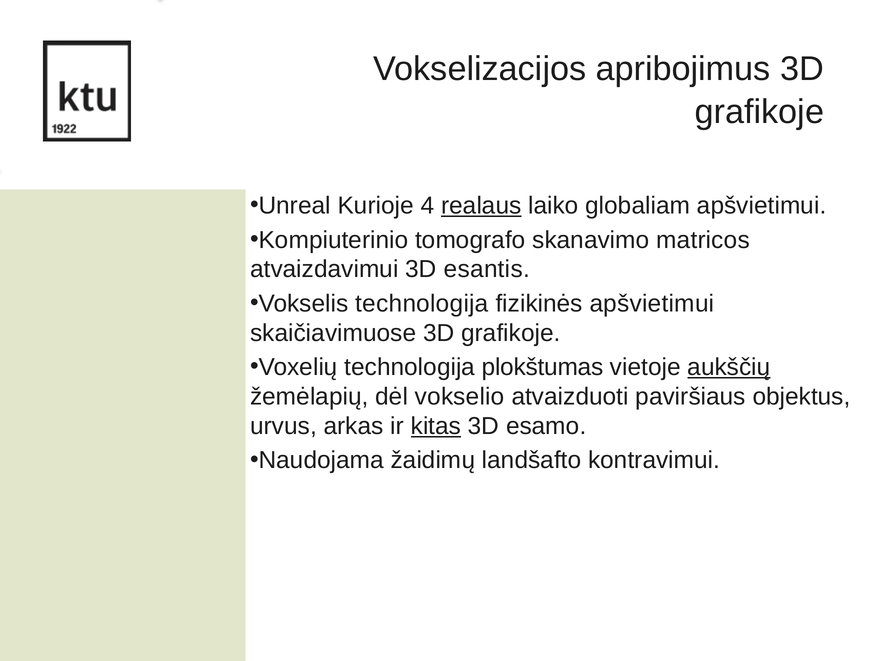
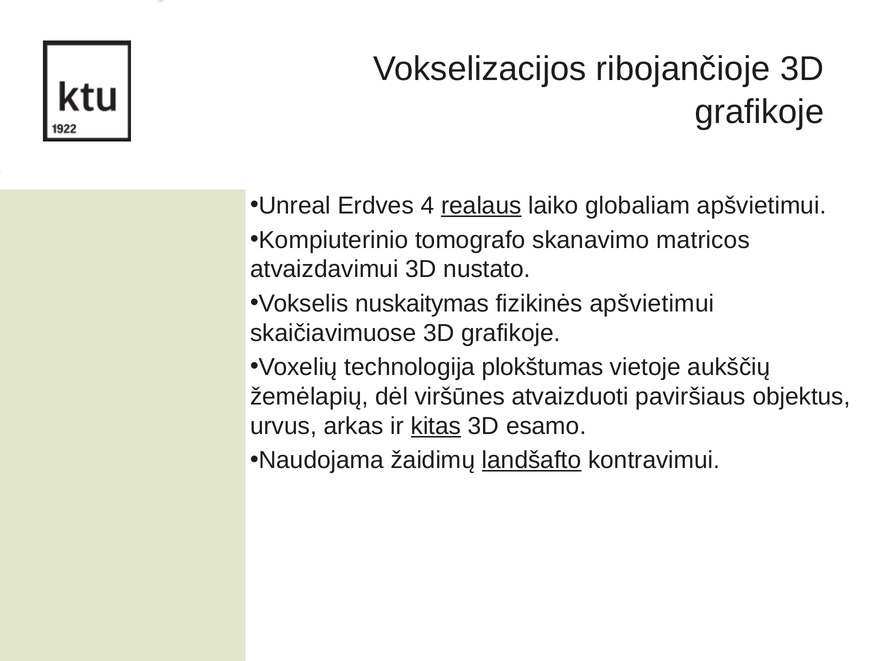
apribojimus: apribojimus -> ribojančioje
Kurioje: Kurioje -> Erdves
esantis: esantis -> nustato
Vokselis technologija: technologija -> nuskaitymas
aukščių underline: present -> none
vokselio: vokselio -> viršūnes
landšafto underline: none -> present
